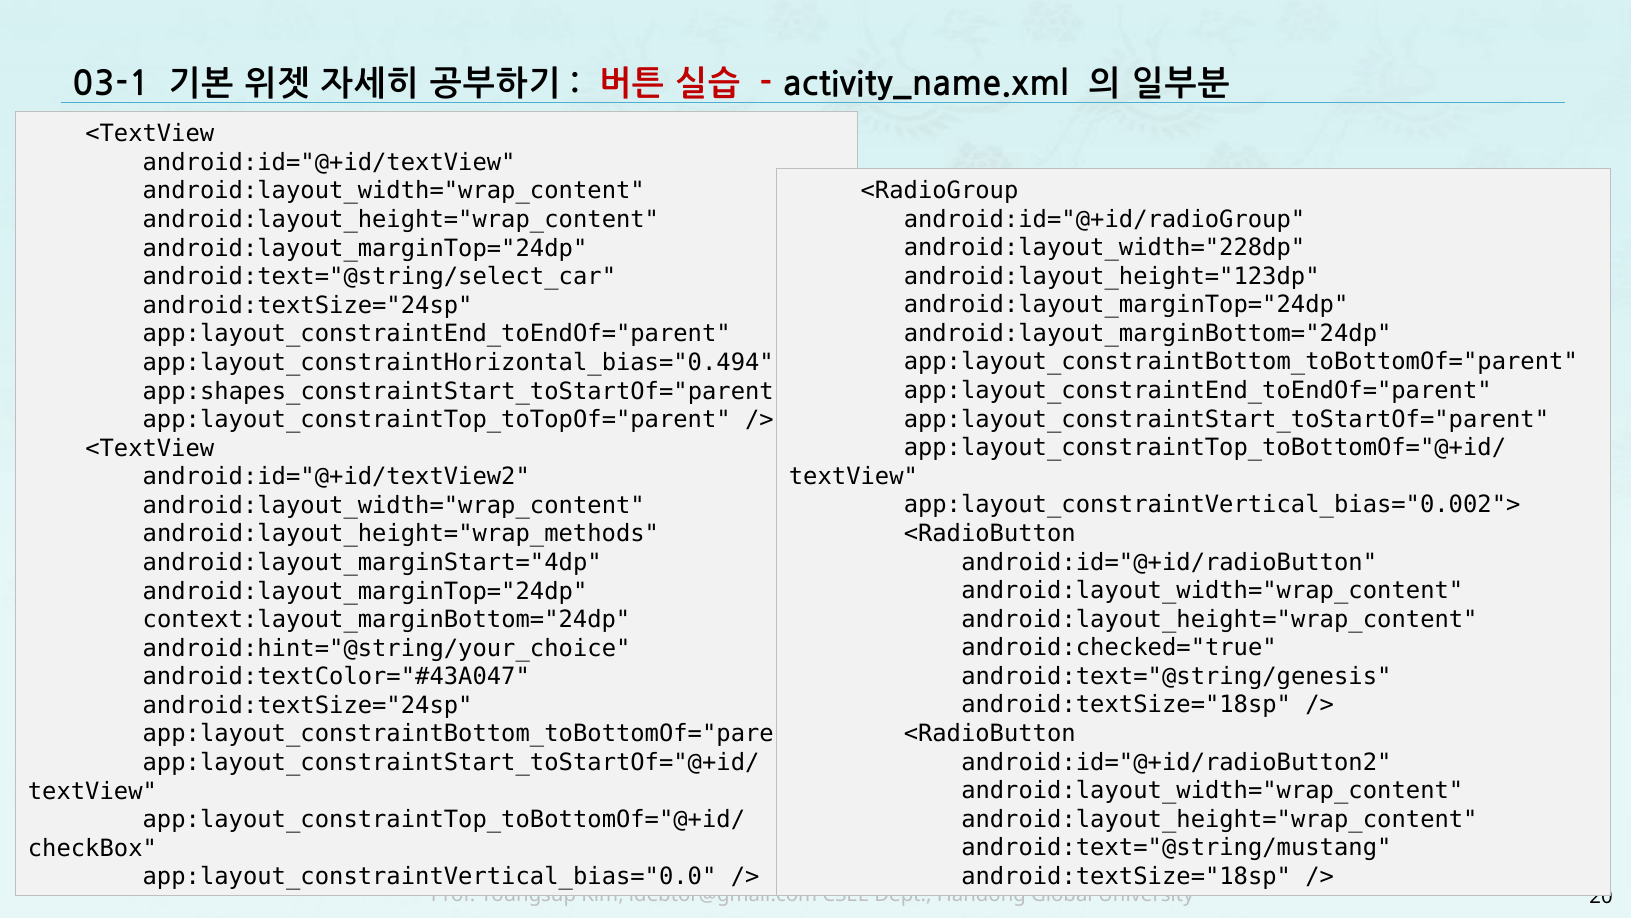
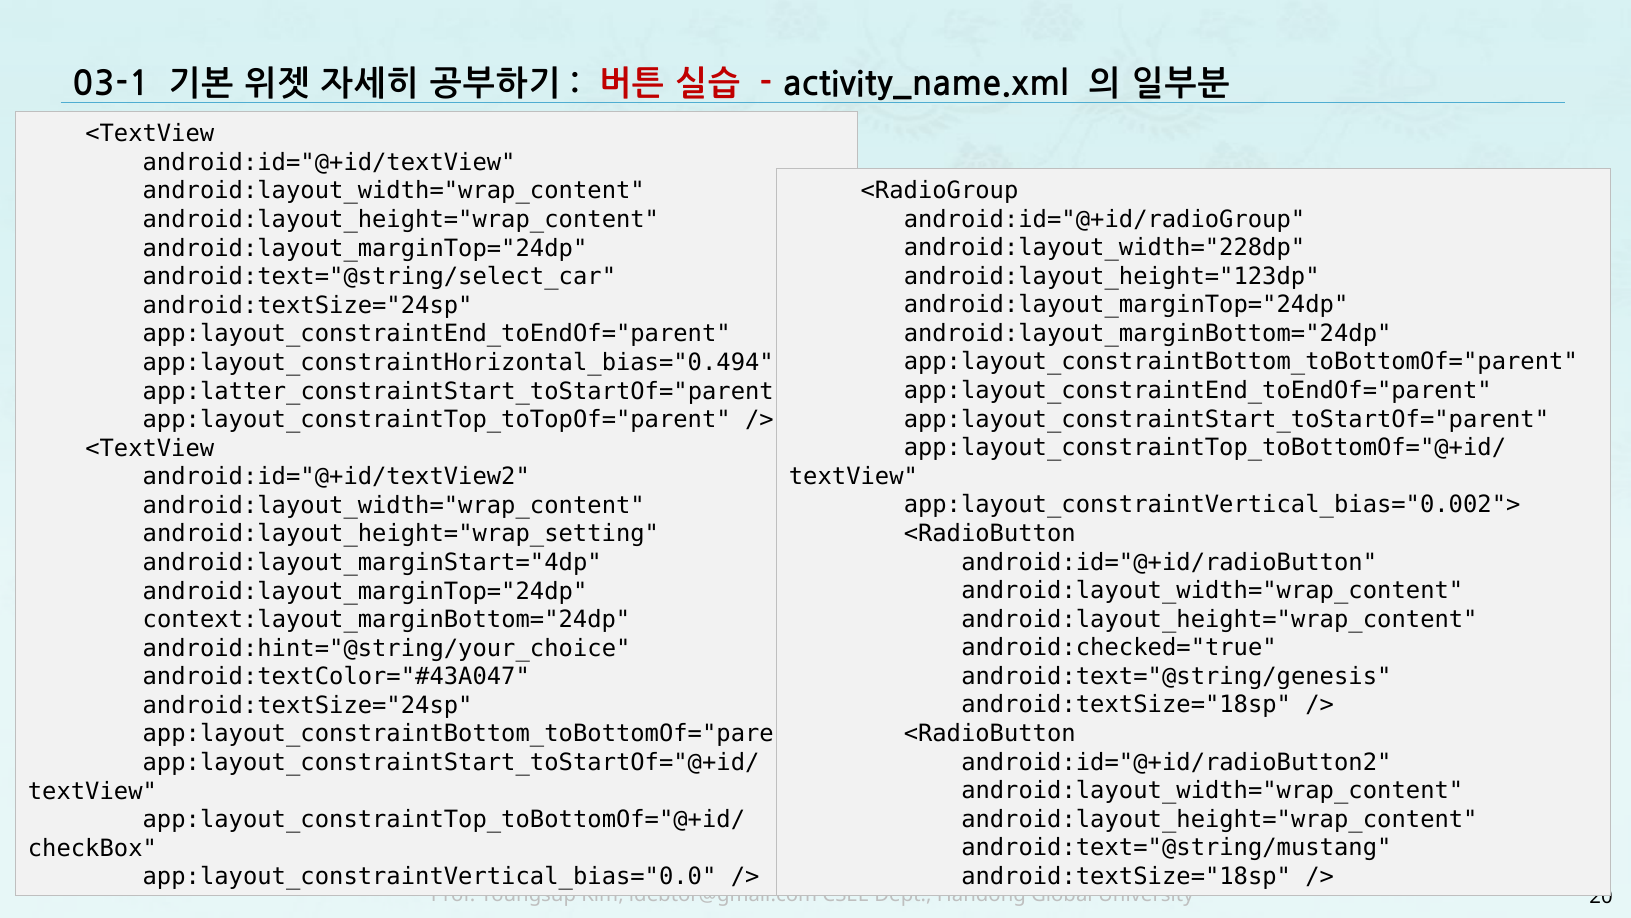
app:shapes_constraintStart_toStartOf="parent: app:shapes_constraintStart_toStartOf="parent -> app:latter_constraintStart_toStartOf="parent
android:layout_height="wrap_methods: android:layout_height="wrap_methods -> android:layout_height="wrap_setting
